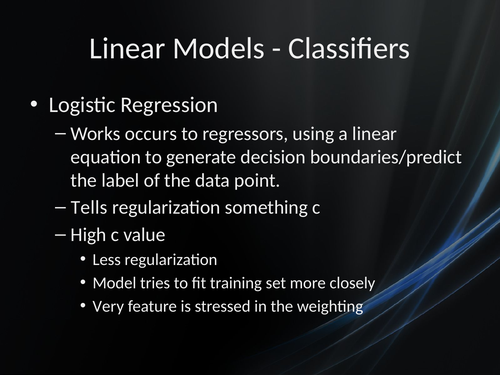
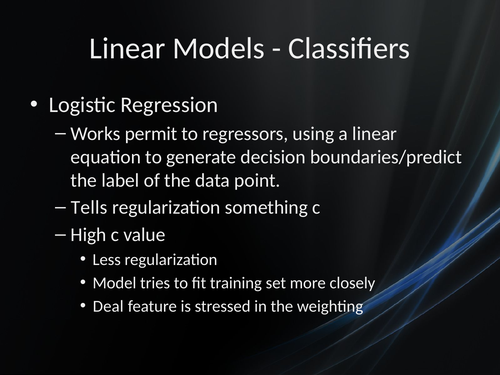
occurs: occurs -> permit
Very: Very -> Deal
